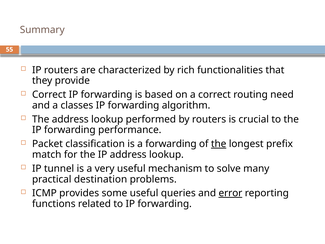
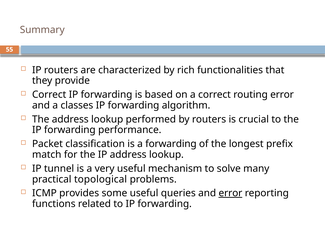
routing need: need -> error
the at (219, 144) underline: present -> none
destination: destination -> topological
